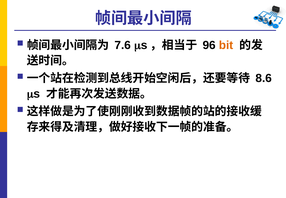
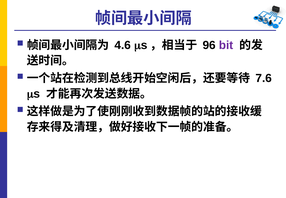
7.6: 7.6 -> 4.6
bit colour: orange -> purple
8.6: 8.6 -> 7.6
